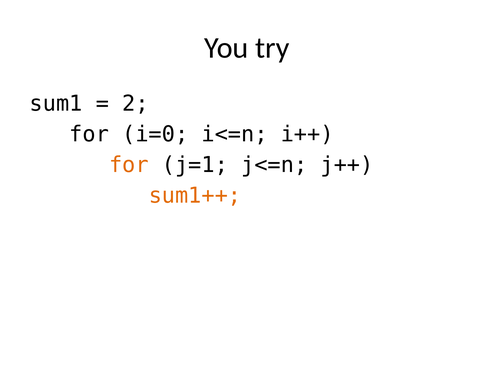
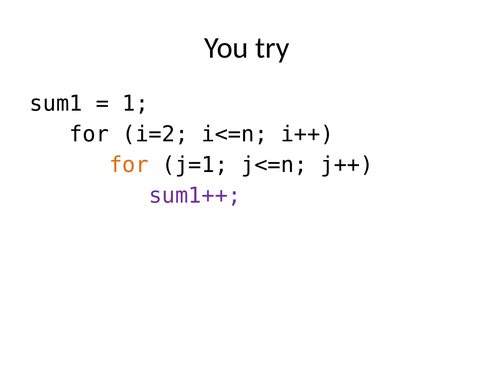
2: 2 -> 1
i=0: i=0 -> i=2
sum1++ colour: orange -> purple
